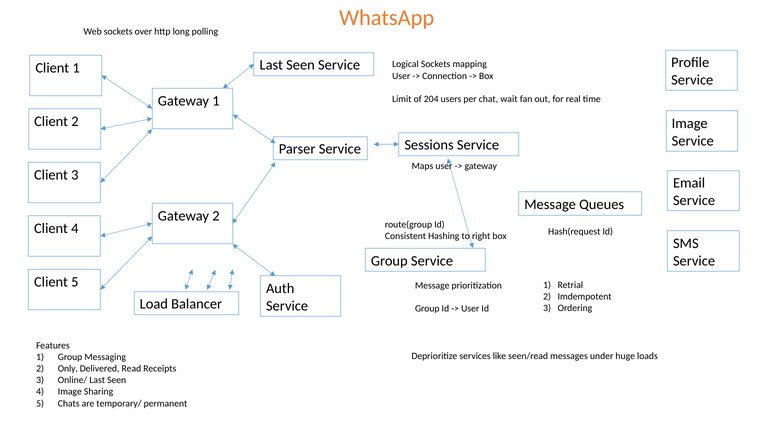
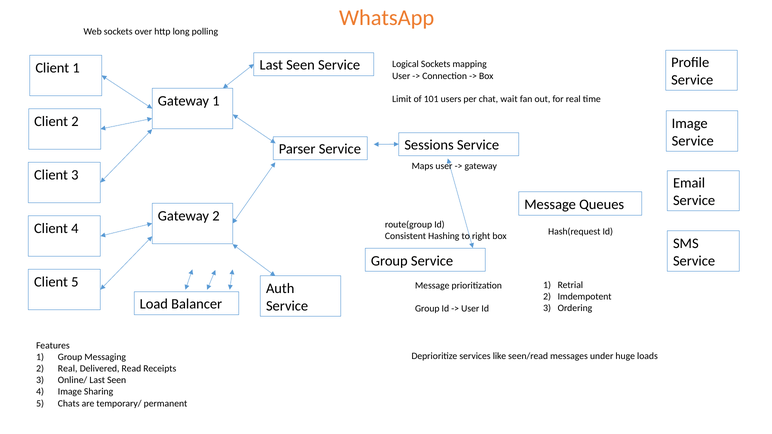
204: 204 -> 101
2 Only: Only -> Real
